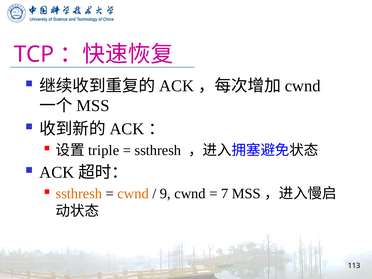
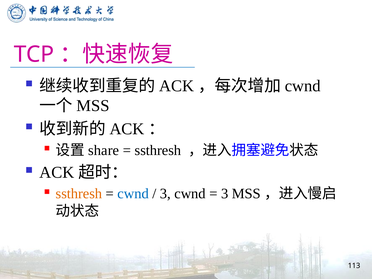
triple: triple -> share
cwnd at (133, 194) colour: orange -> blue
9 at (165, 194): 9 -> 3
7 at (225, 194): 7 -> 3
